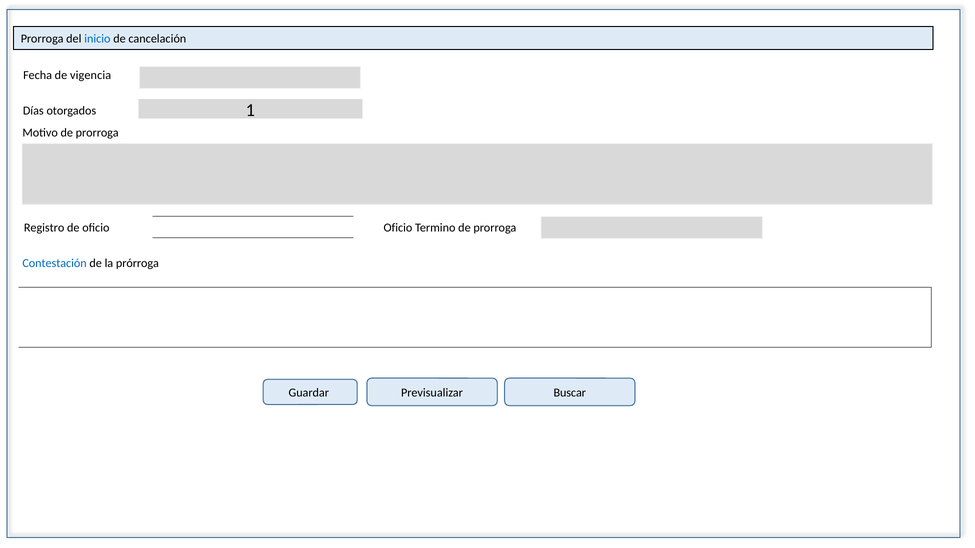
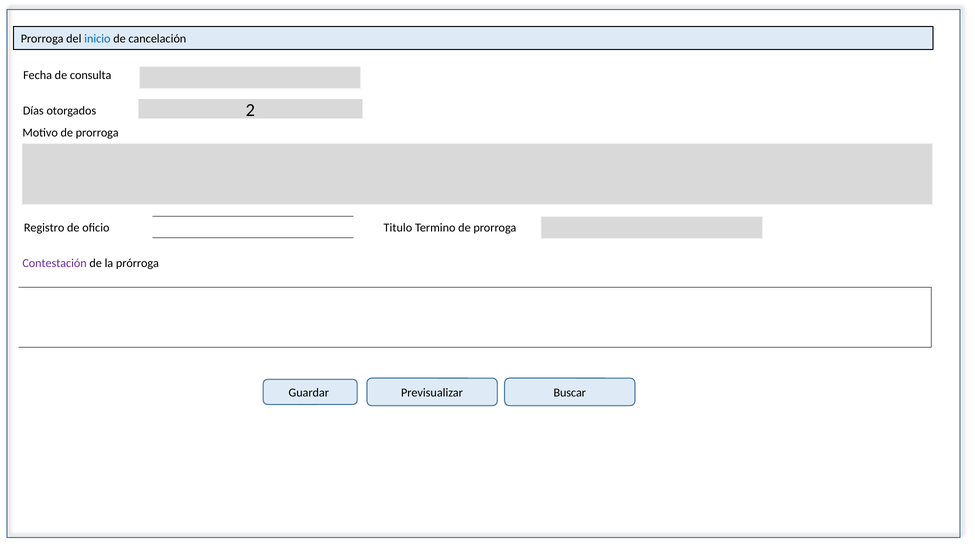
vigencia: vigencia -> consulta
1: 1 -> 2
oficio Oficio: Oficio -> Titulo
Contestación colour: blue -> purple
